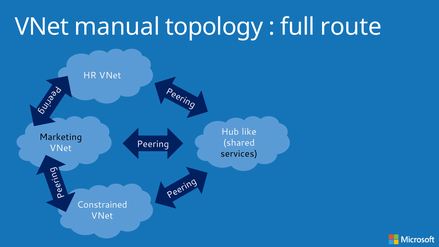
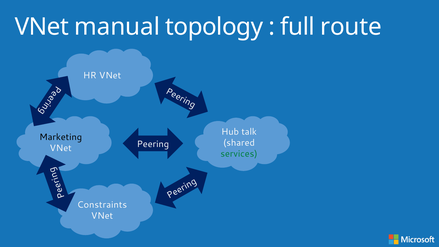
like: like -> talk
services colour: black -> green
Constrained: Constrained -> Constraints
